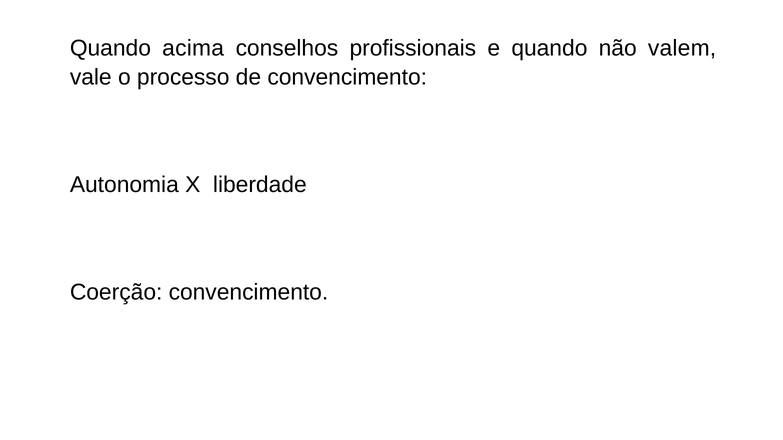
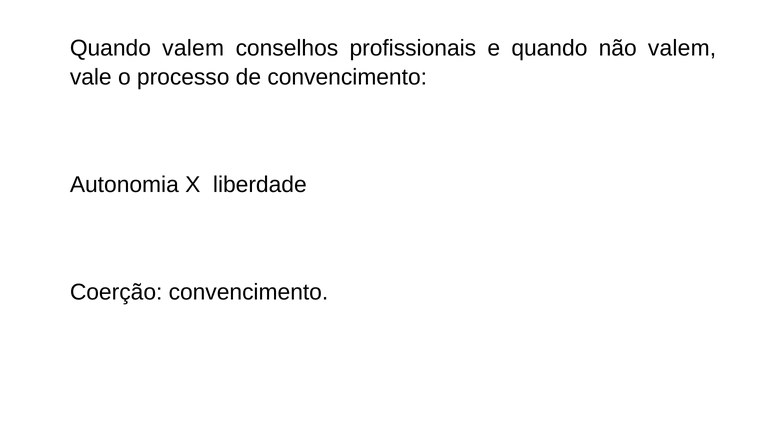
Quando acima: acima -> valem
